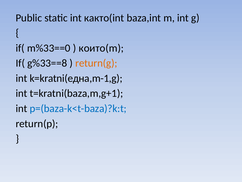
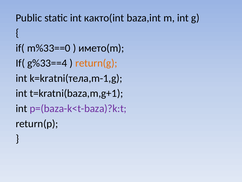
които(m: които(m -> името(m
g%33==8: g%33==8 -> g%33==4
k=kratni(една,m-1,g: k=kratni(една,m-1,g -> k=kratni(тела,m-1,g
p=(baza-k<t-baza)?k:t colour: blue -> purple
